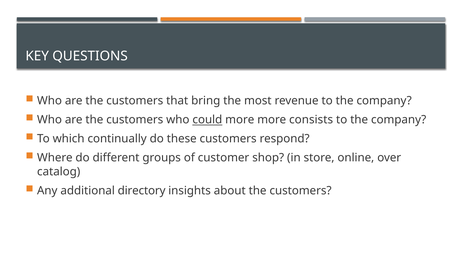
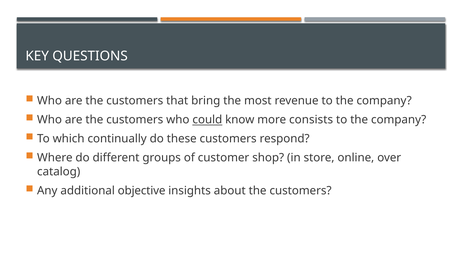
could more: more -> know
directory: directory -> objective
